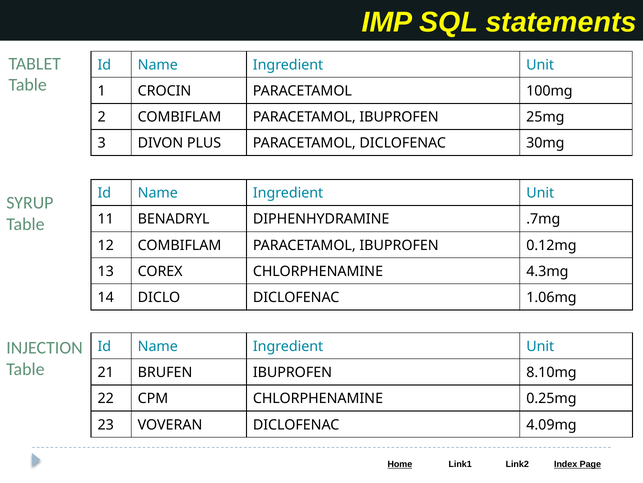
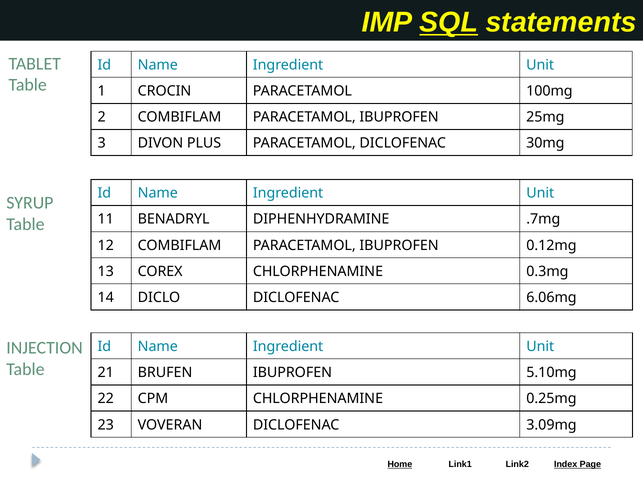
SQL underline: none -> present
4.3mg: 4.3mg -> 0.3mg
1.06mg: 1.06mg -> 6.06mg
8.10mg: 8.10mg -> 5.10mg
4.09mg: 4.09mg -> 3.09mg
